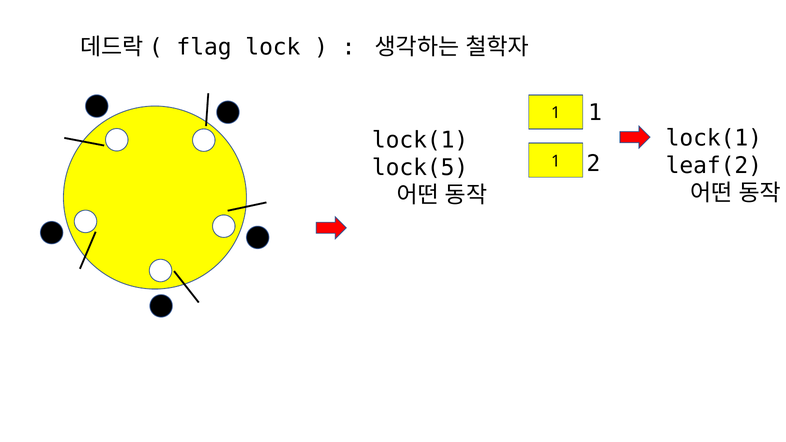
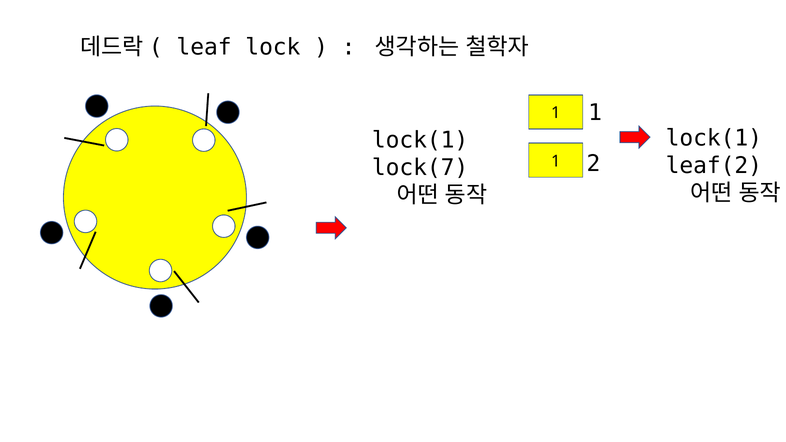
flag: flag -> leaf
lock(5: lock(5 -> lock(7
